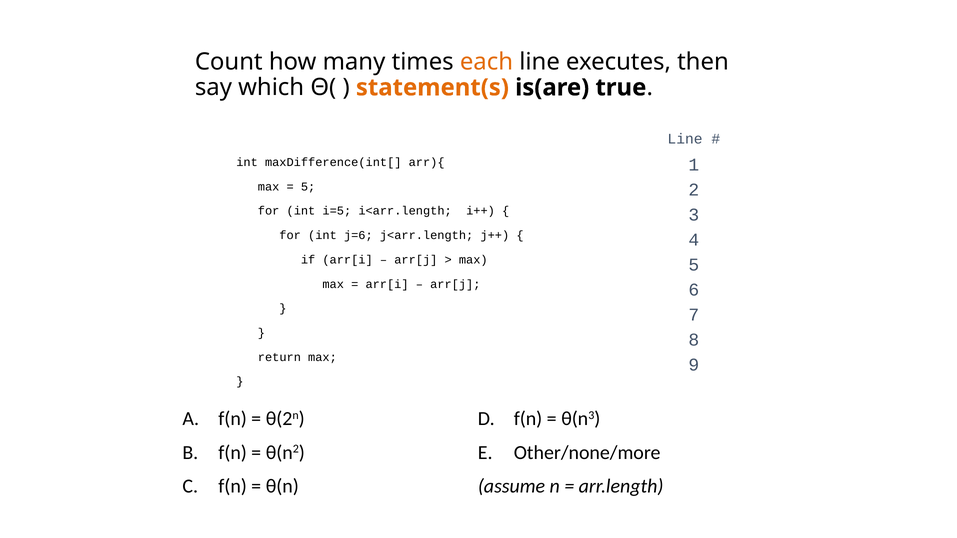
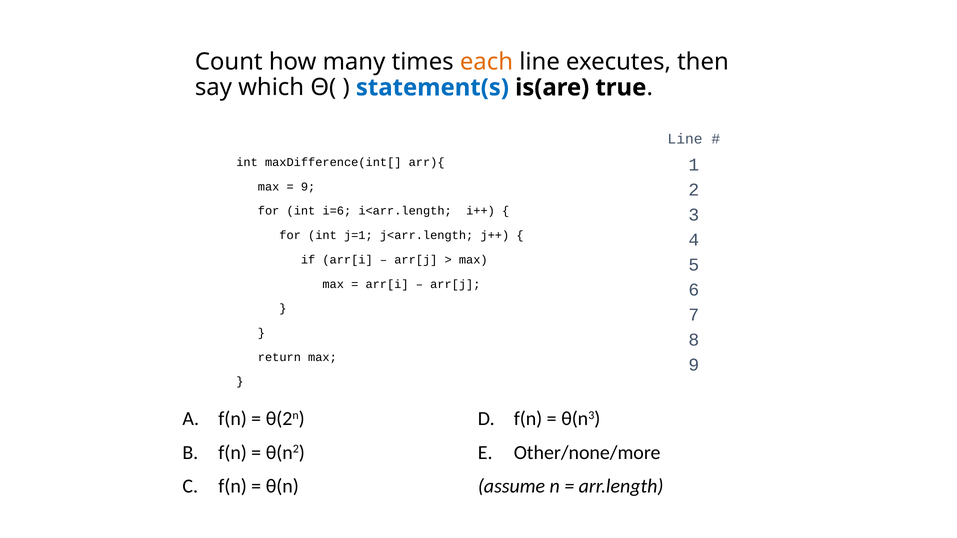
statement(s colour: orange -> blue
5 at (308, 187): 5 -> 9
i=5: i=5 -> i=6
j=6: j=6 -> j=1
